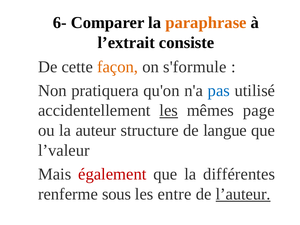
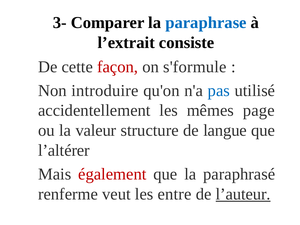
6-: 6- -> 3-
paraphrase colour: orange -> blue
façon colour: orange -> red
pratiquera: pratiquera -> introduire
les at (169, 110) underline: present -> none
auteur: auteur -> valeur
l’valeur: l’valeur -> l’altérer
différentes: différentes -> paraphrasé
sous: sous -> veut
